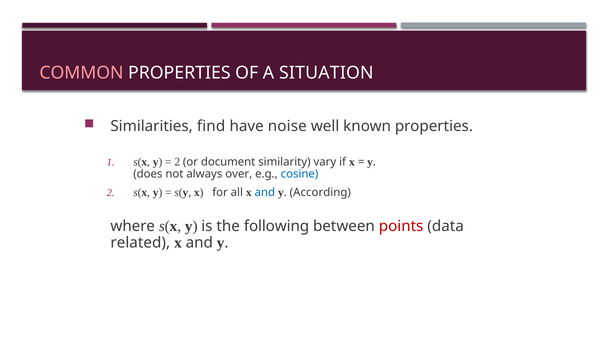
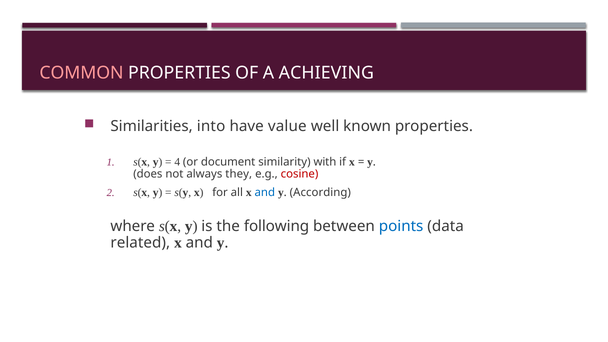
SITUATION: SITUATION -> ACHIEVING
find: find -> into
noise: noise -> value
2 at (177, 162): 2 -> 4
vary: vary -> with
over: over -> they
cosine colour: blue -> red
points colour: red -> blue
